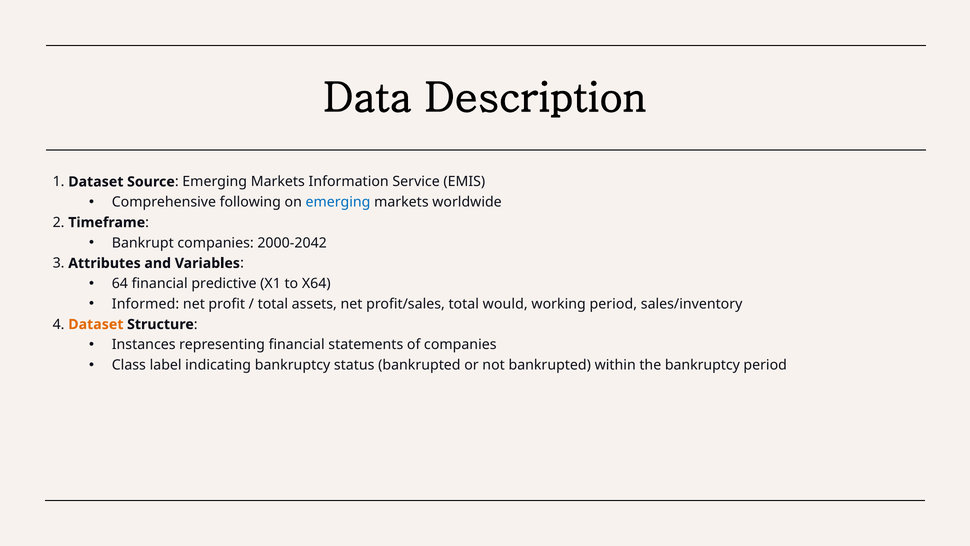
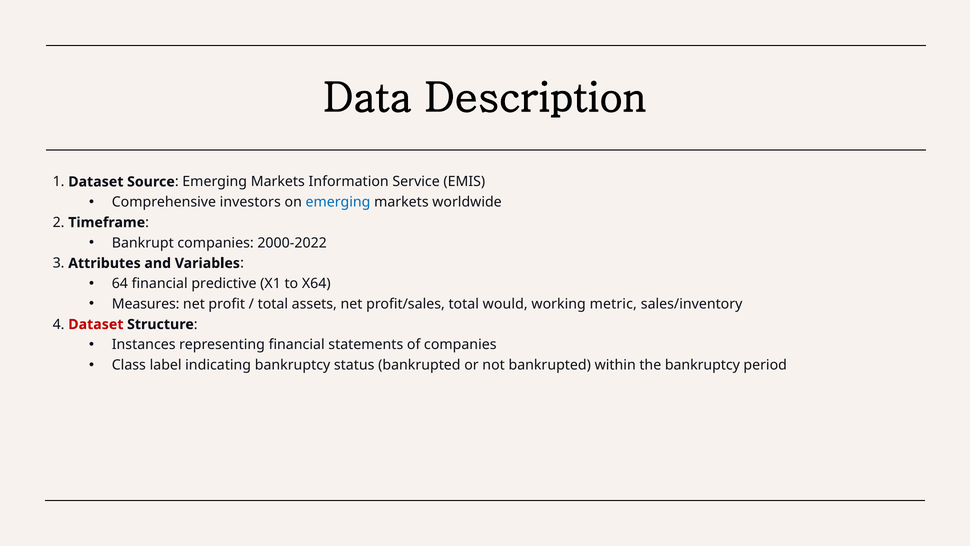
following: following -> investors
2000-2042: 2000-2042 -> 2000-2022
Informed: Informed -> Measures
working period: period -> metric
Dataset at (96, 324) colour: orange -> red
